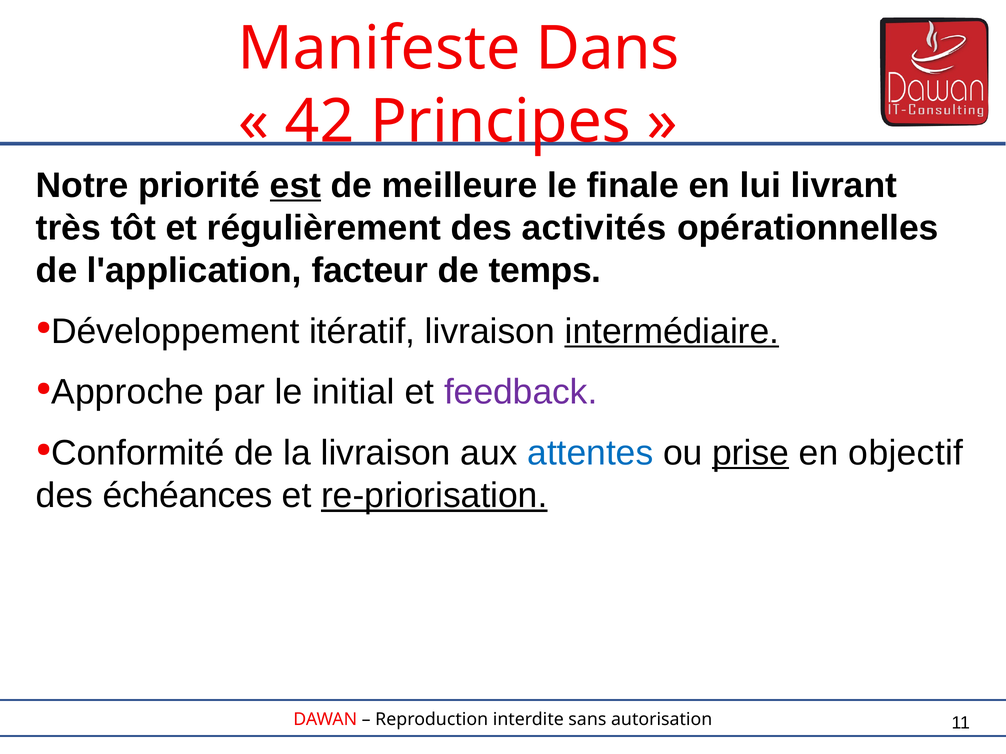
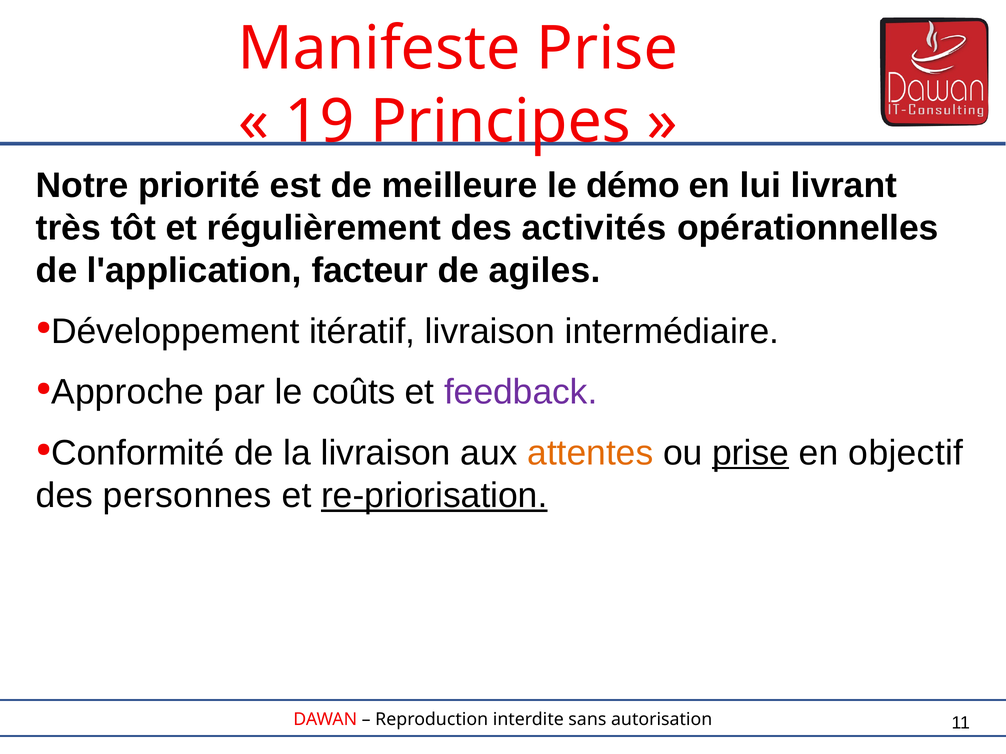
Manifeste Dans: Dans -> Prise
42: 42 -> 19
est underline: present -> none
finale: finale -> démo
temps: temps -> agiles
intermédiaire underline: present -> none
initial: initial -> coûts
attentes colour: blue -> orange
échéances: échéances -> personnes
